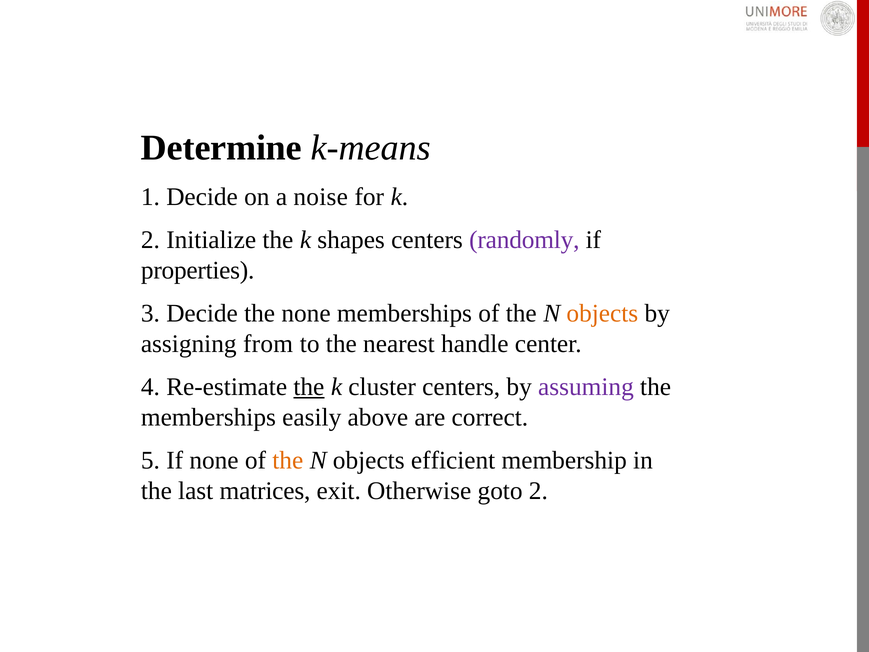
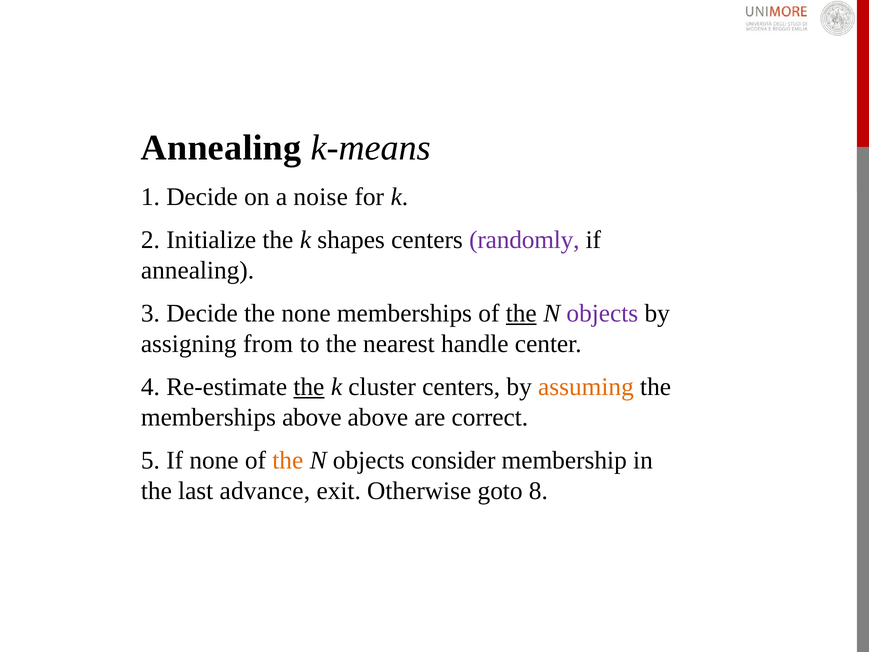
Determine at (221, 148): Determine -> Annealing
properties at (198, 270): properties -> annealing
the at (521, 313) underline: none -> present
objects at (602, 313) colour: orange -> purple
assuming colour: purple -> orange
memberships easily: easily -> above
efficient: efficient -> consider
matrices: matrices -> advance
goto 2: 2 -> 8
